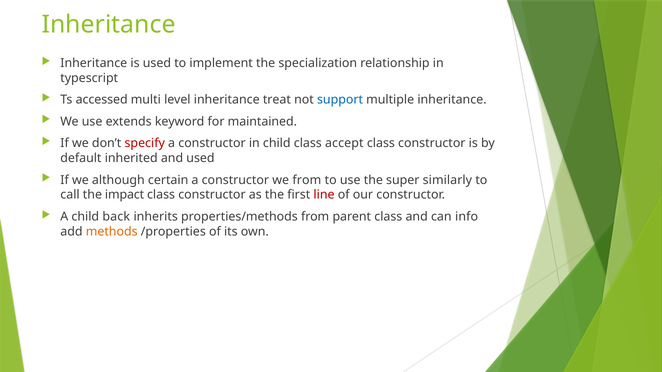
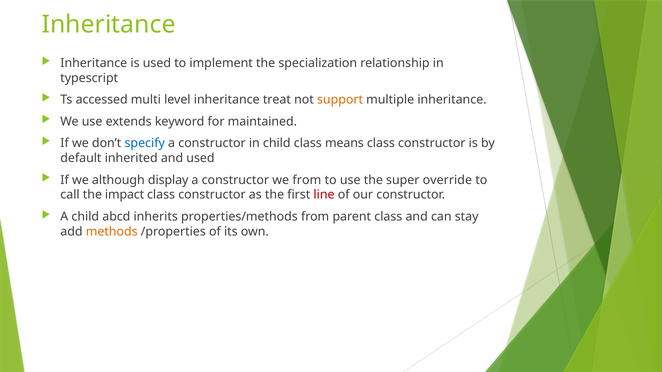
support colour: blue -> orange
specify colour: red -> blue
accept: accept -> means
certain: certain -> display
similarly: similarly -> override
back: back -> abcd
info: info -> stay
